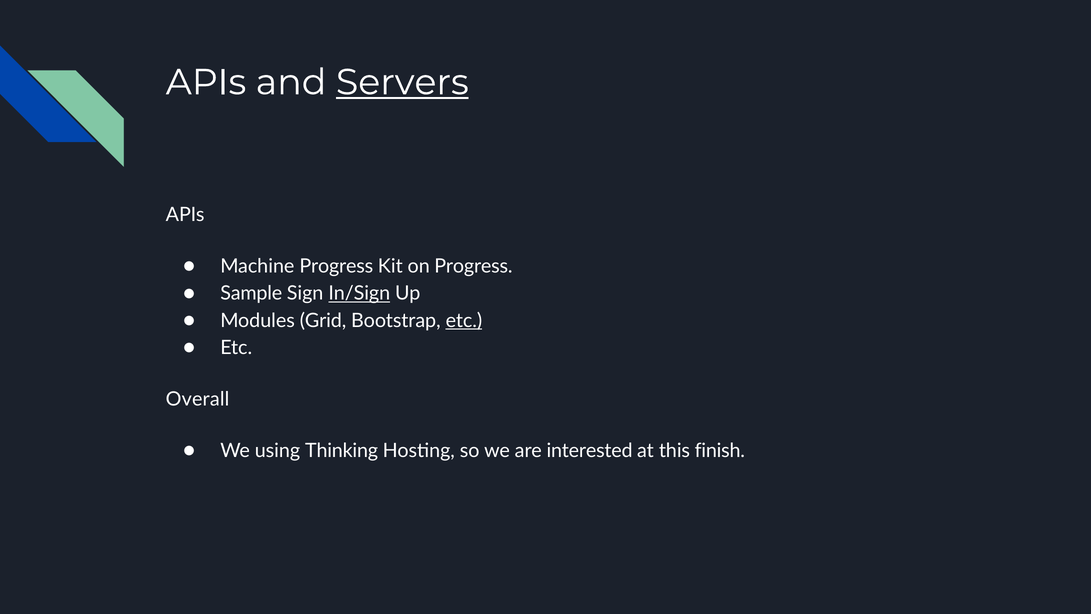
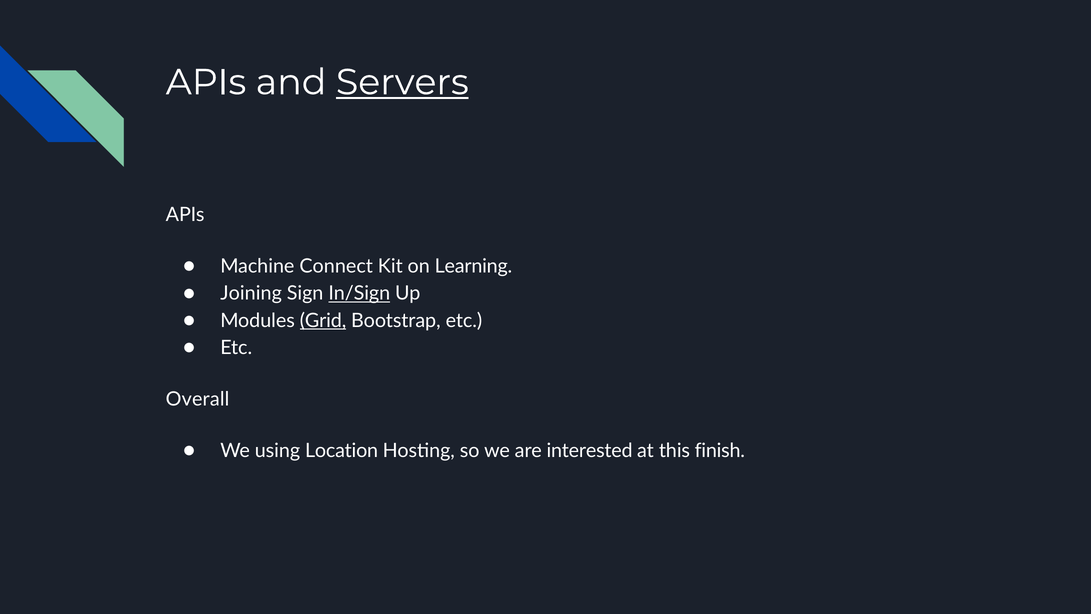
Machine Progress: Progress -> Connect
on Progress: Progress -> Learning
Sample: Sample -> Joining
Grid underline: none -> present
etc at (464, 320) underline: present -> none
Thinking: Thinking -> Location
